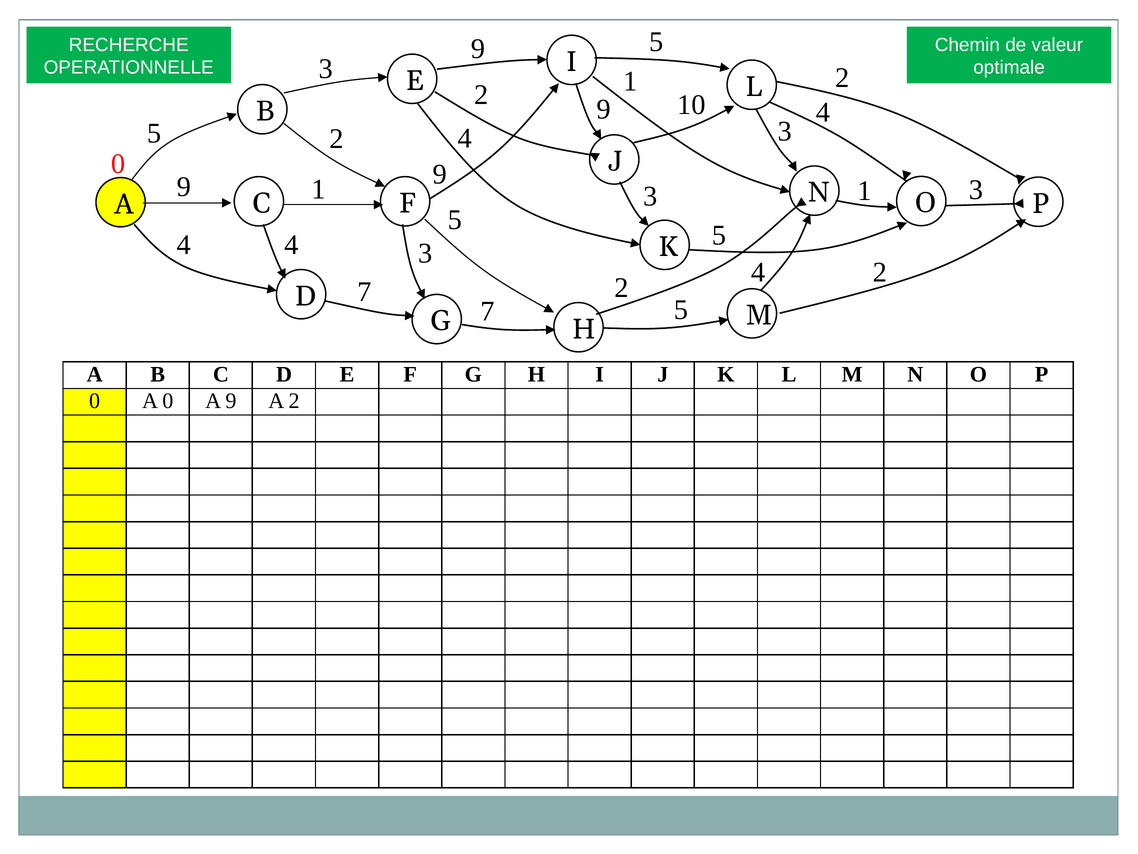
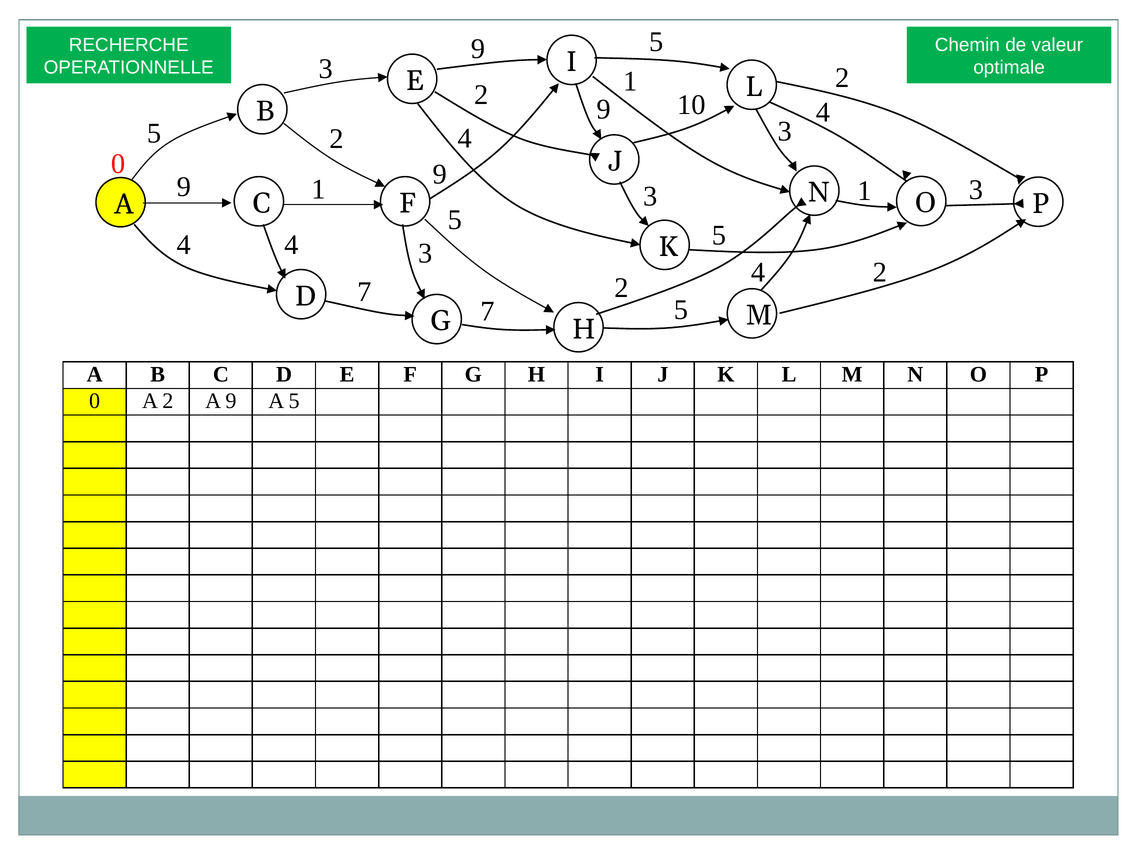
A 0: 0 -> 2
A 2: 2 -> 5
